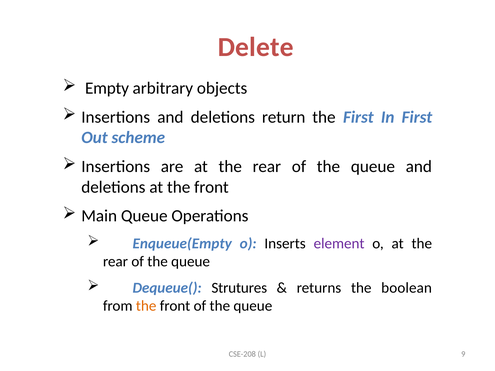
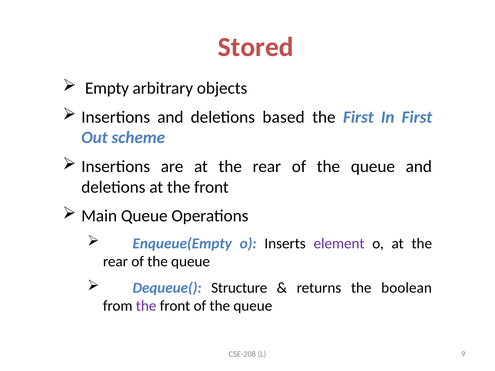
Delete: Delete -> Stored
return: return -> based
Strutures: Strutures -> Structure
the at (146, 306) colour: orange -> purple
